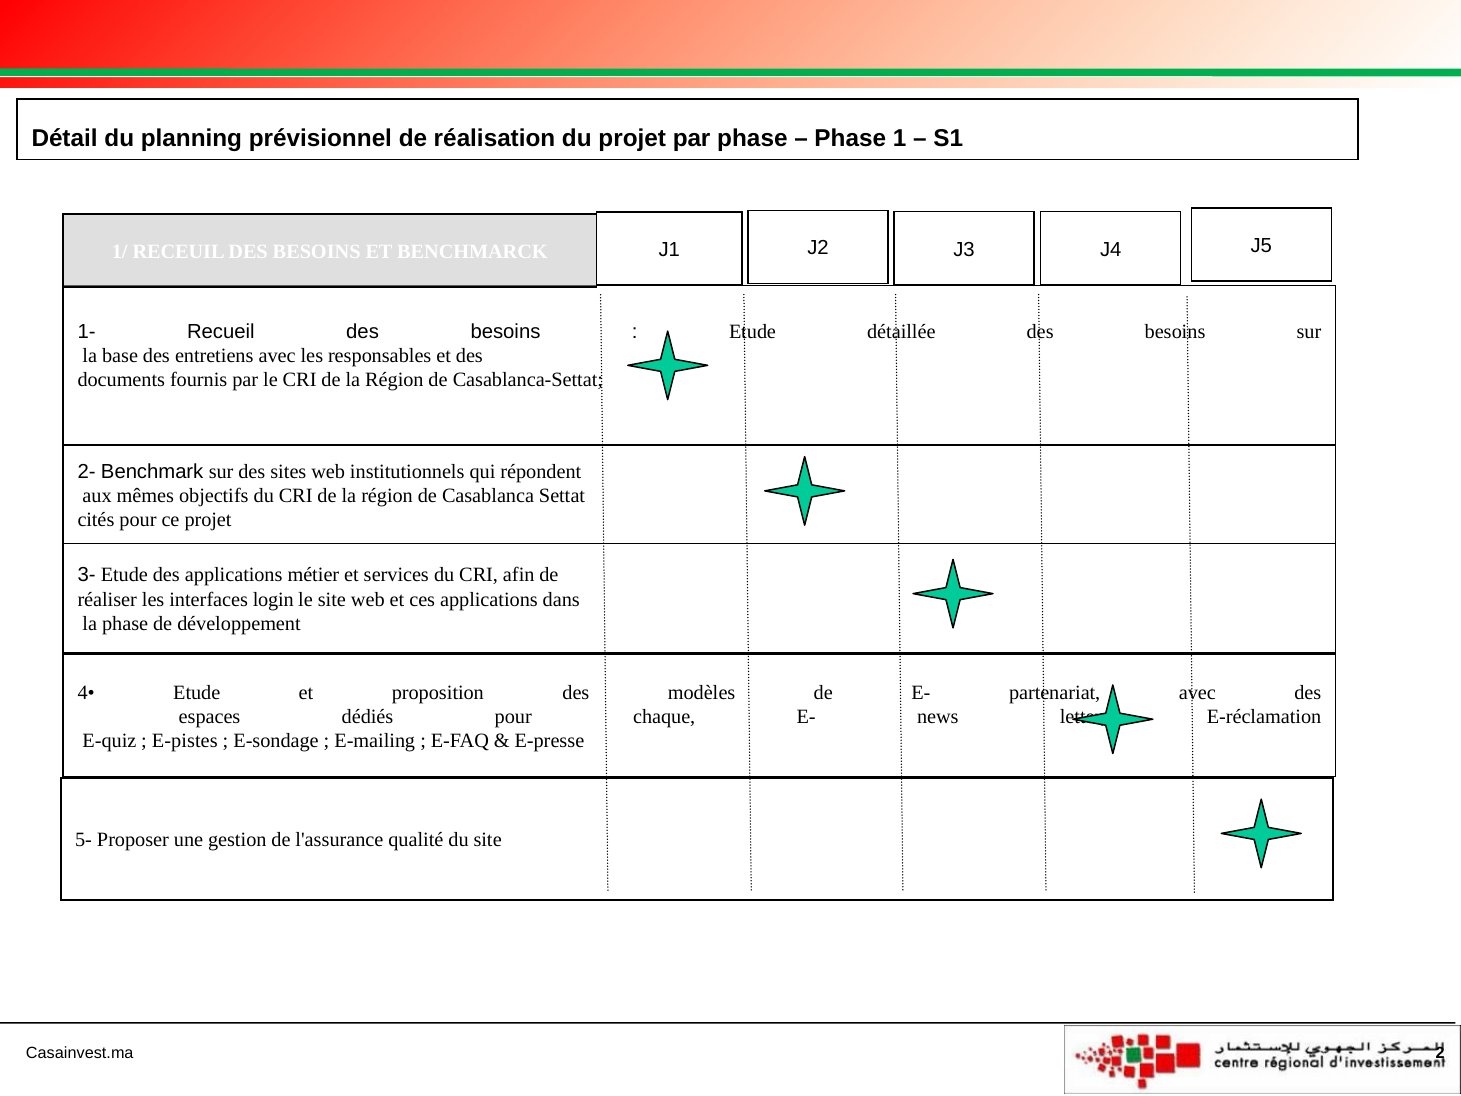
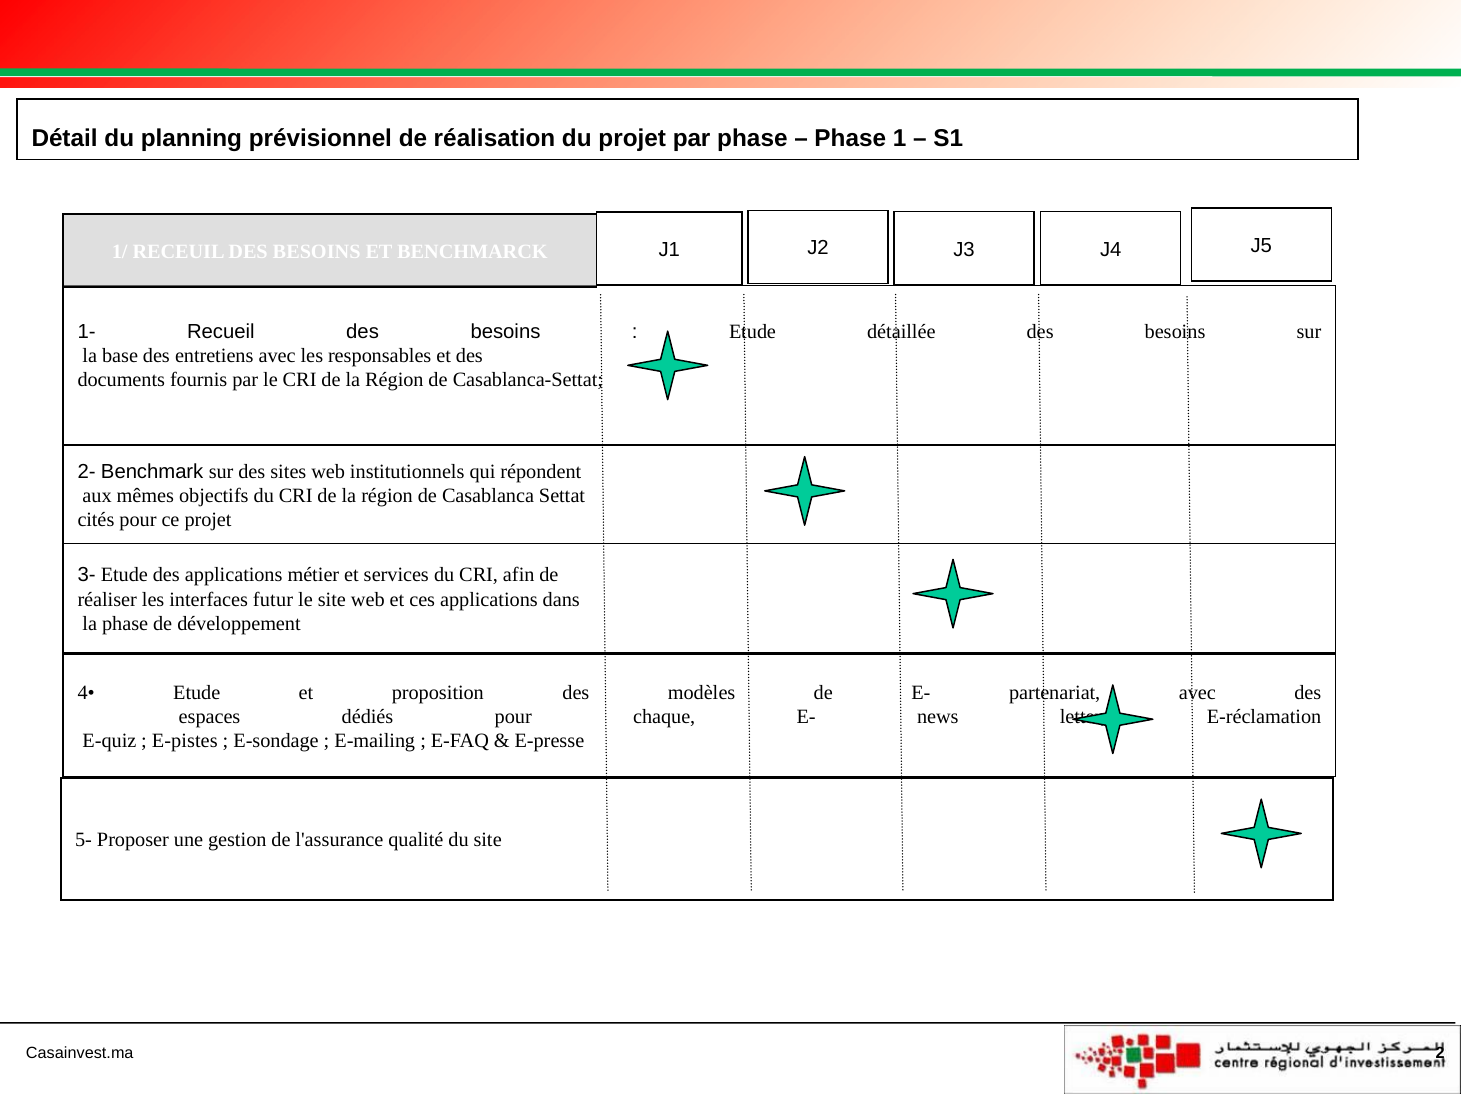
login: login -> futur
